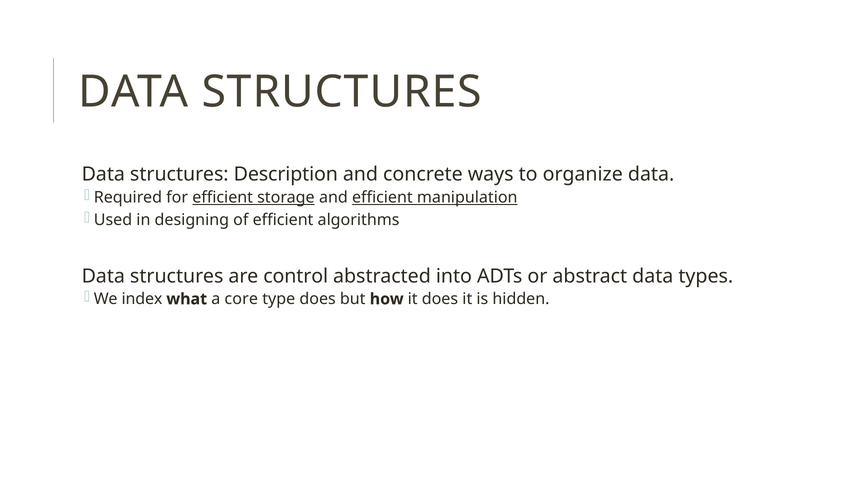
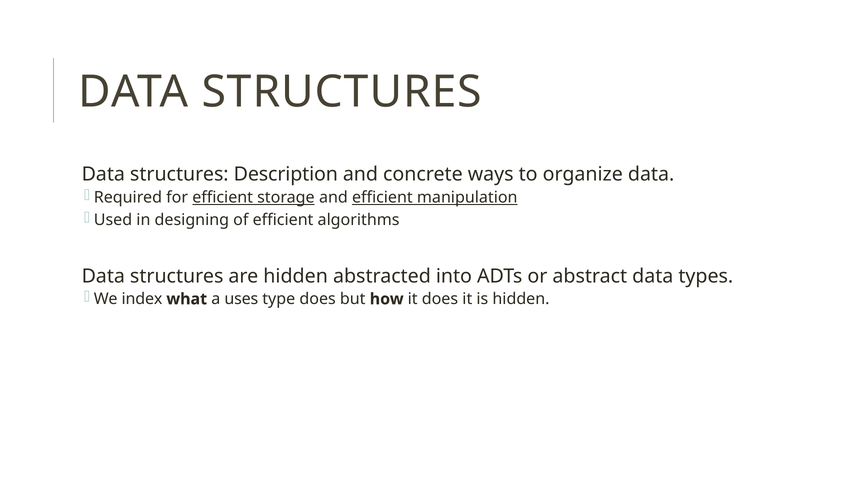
are control: control -> hidden
core: core -> uses
